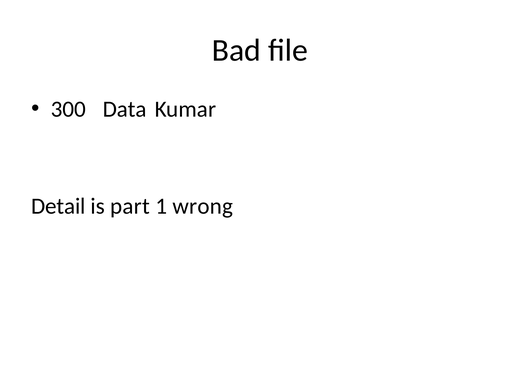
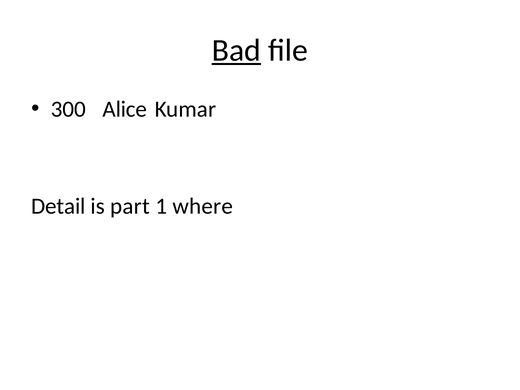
Bad underline: none -> present
Data: Data -> Alice
wrong: wrong -> where
